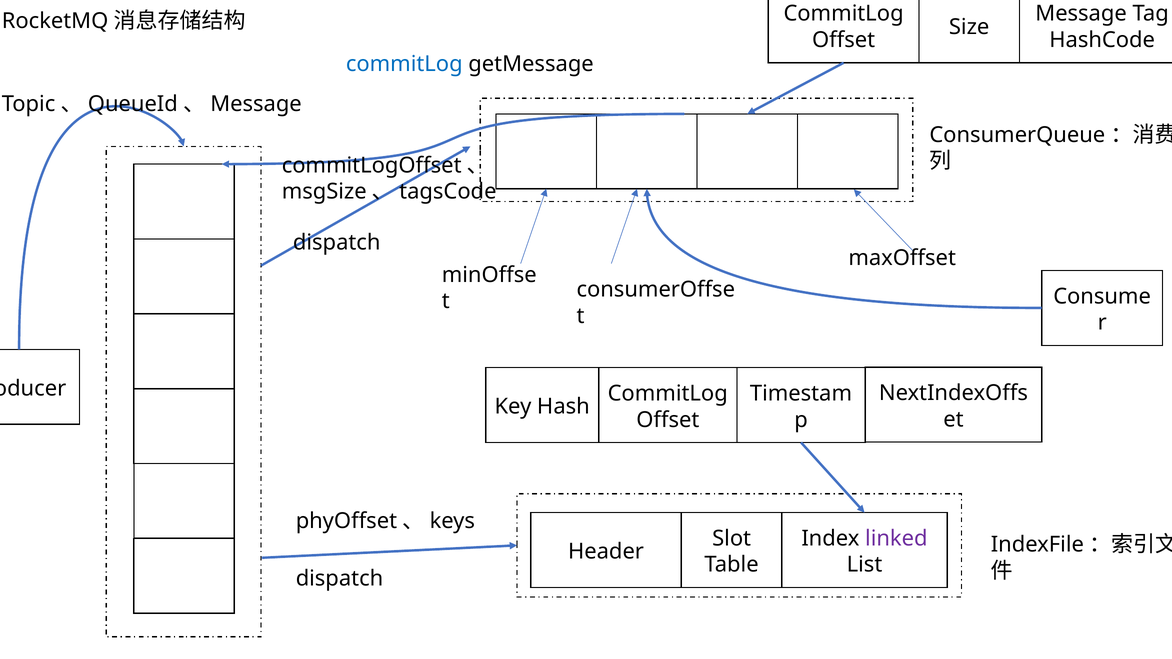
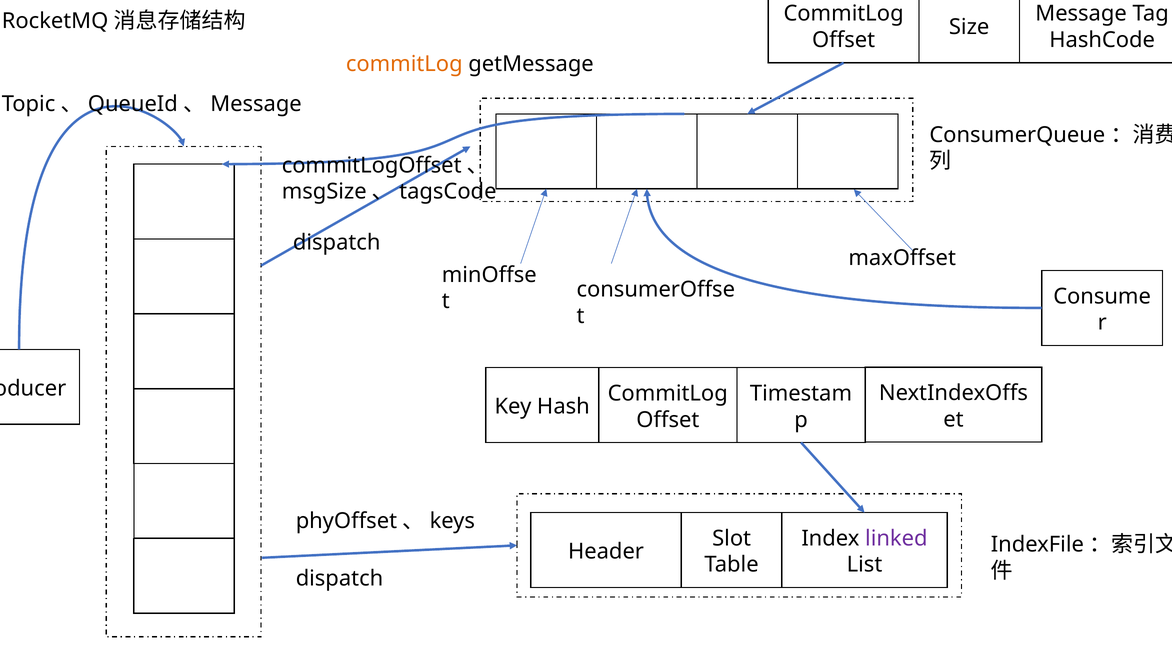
commitLog at (404, 64) colour: blue -> orange
